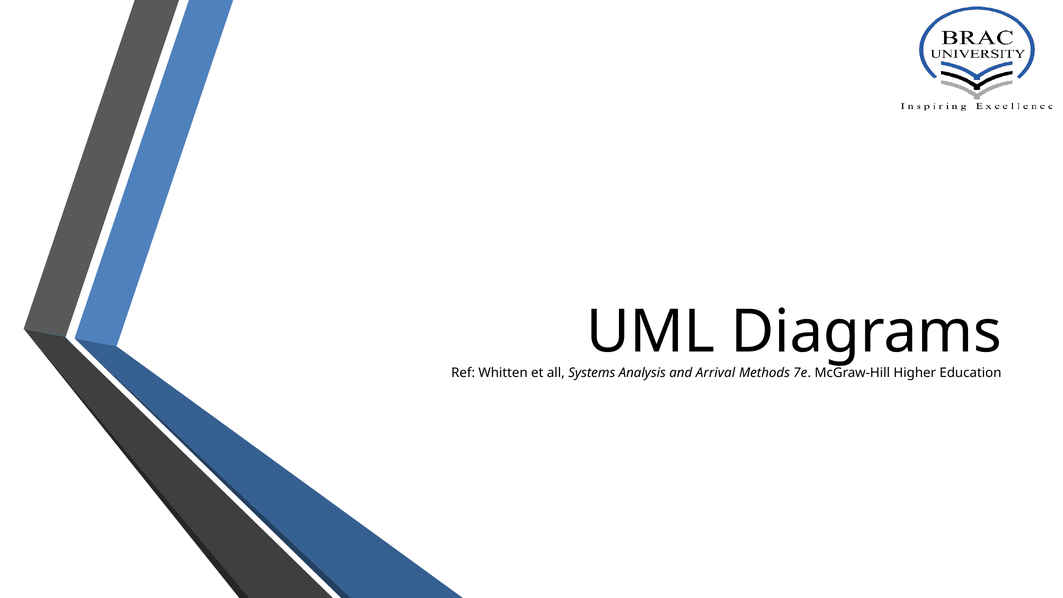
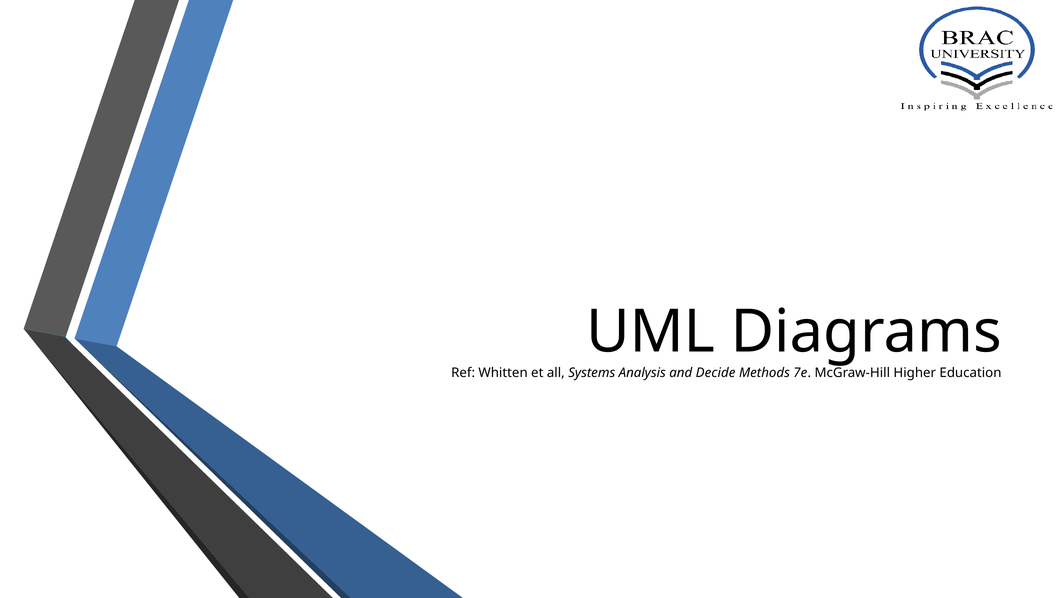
Arrival: Arrival -> Decide
